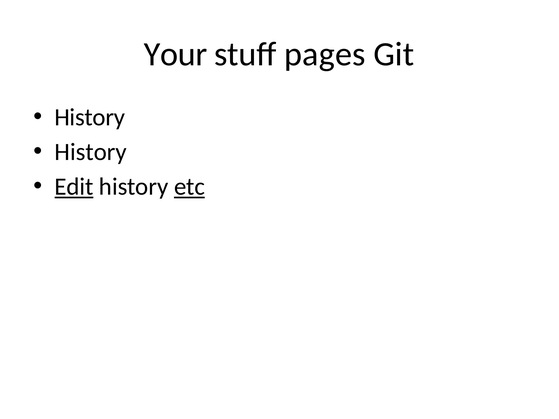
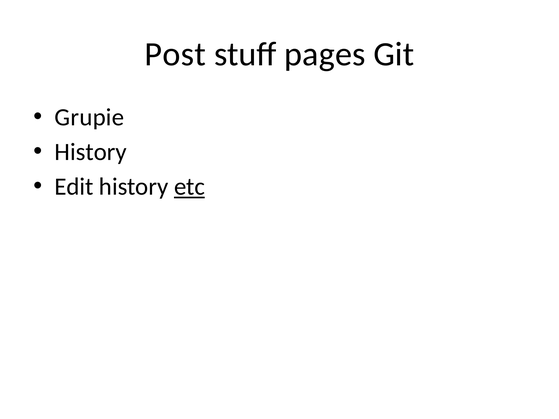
Your: Your -> Post
History at (90, 117): History -> Grupie
Edit underline: present -> none
